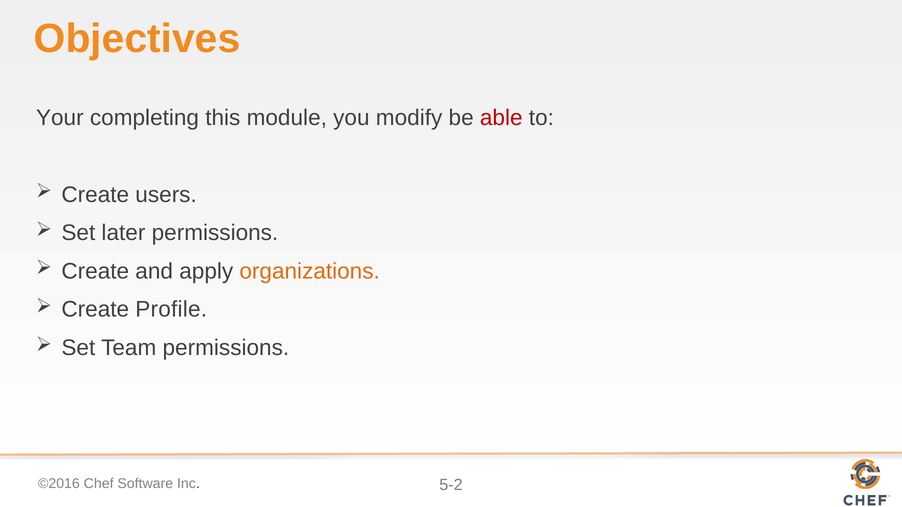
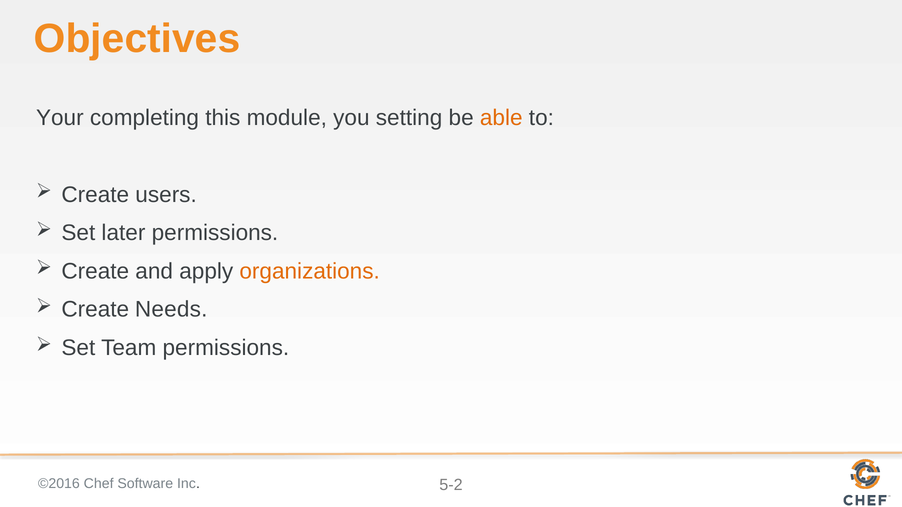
modify: modify -> setting
able colour: red -> orange
Profile: Profile -> Needs
